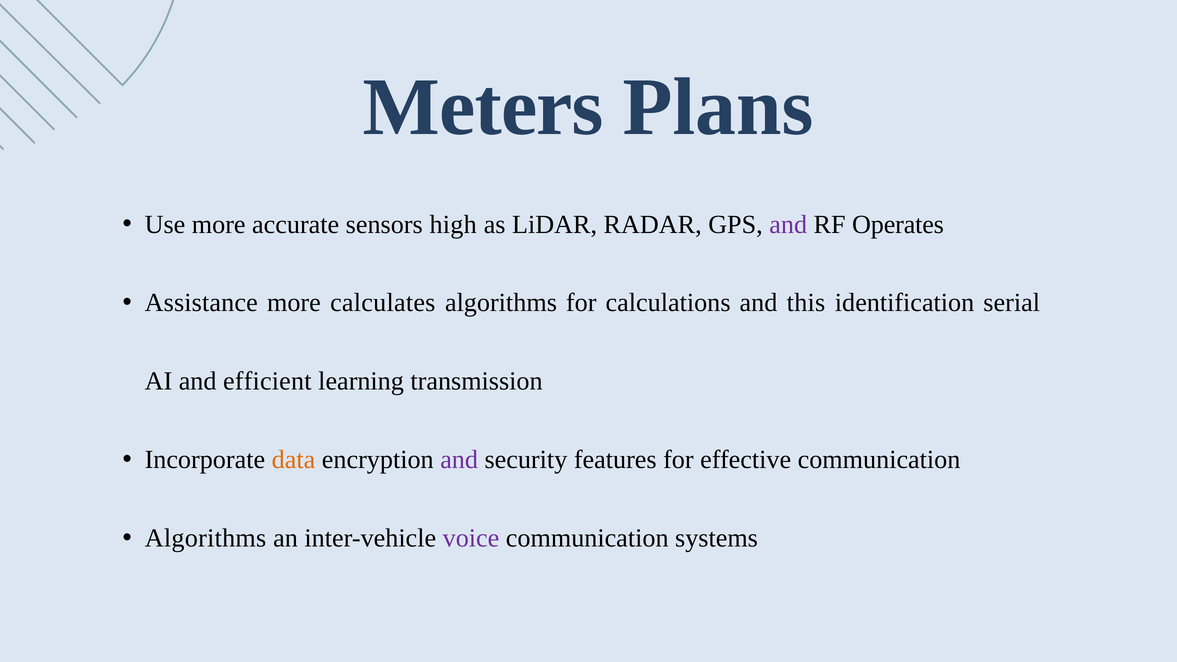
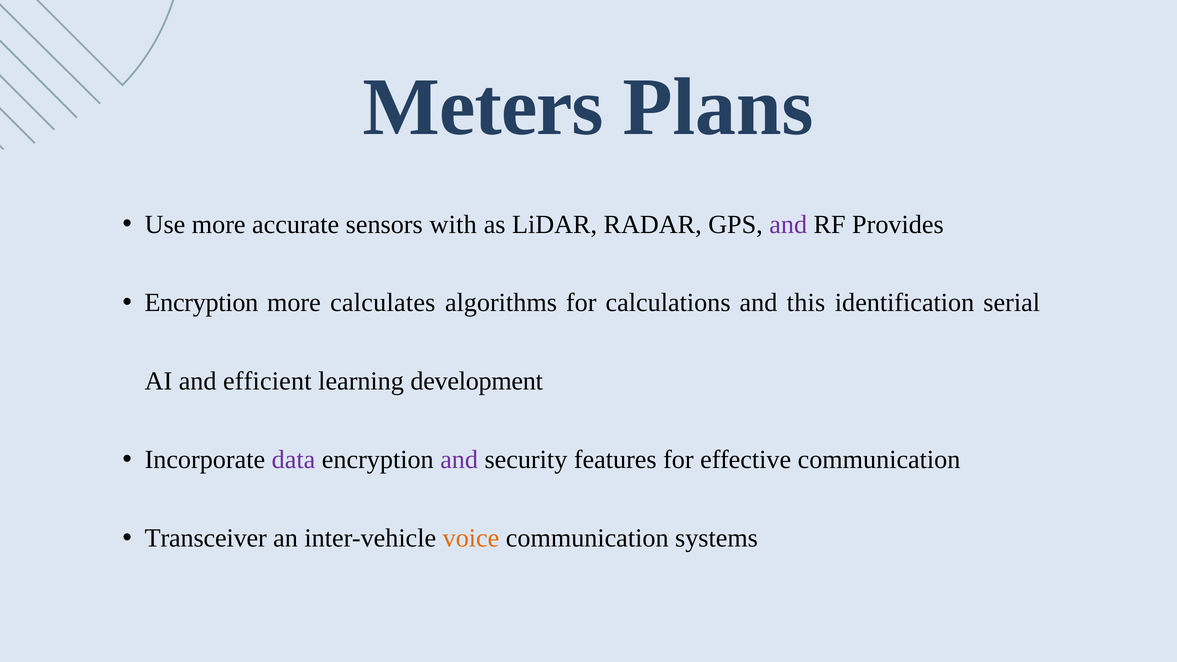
high: high -> with
Operates: Operates -> Provides
Assistance at (201, 303): Assistance -> Encryption
transmission: transmission -> development
data colour: orange -> purple
Algorithms at (206, 538): Algorithms -> Transceiver
voice colour: purple -> orange
